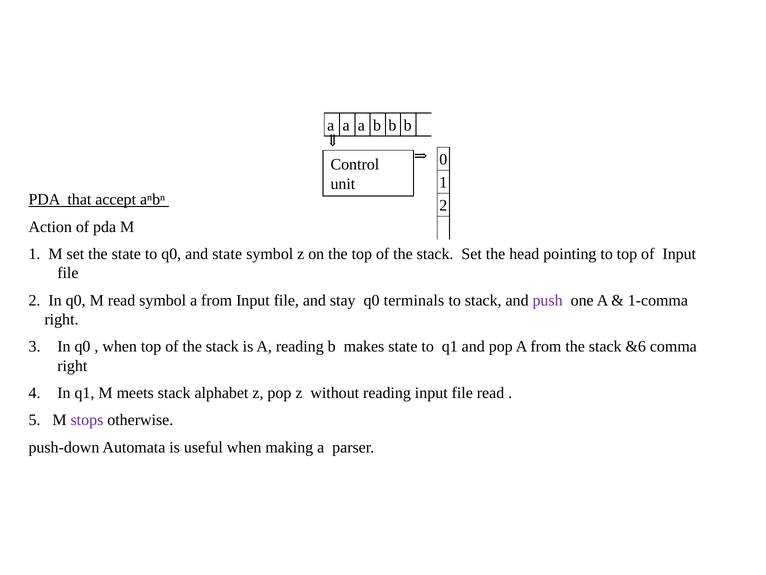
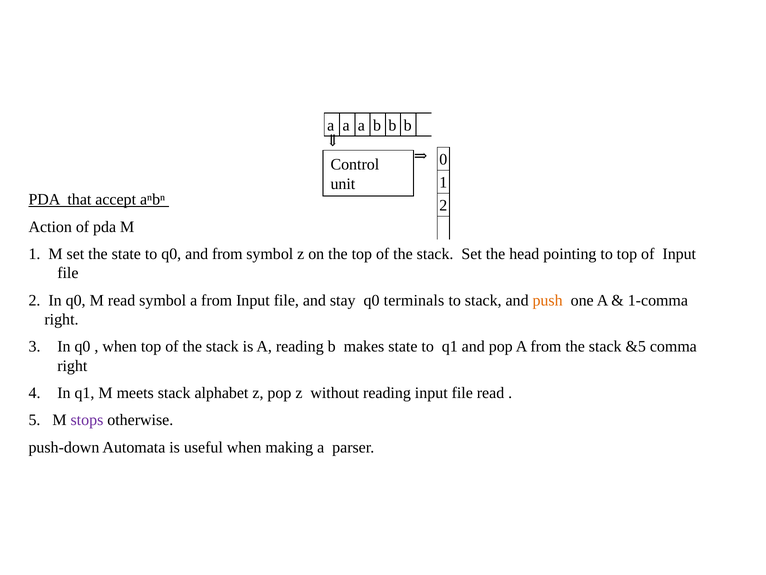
and state: state -> from
push colour: purple -> orange
&6: &6 -> &5
